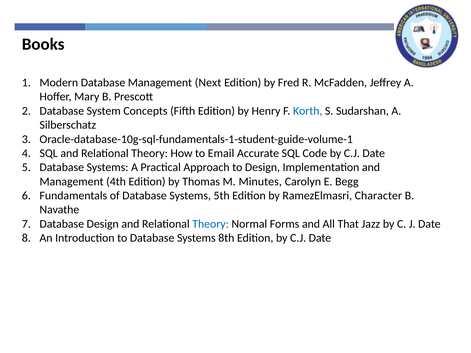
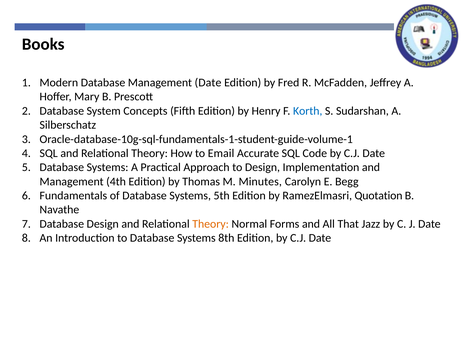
Management Next: Next -> Date
Character: Character -> Quotation
Theory at (211, 224) colour: blue -> orange
